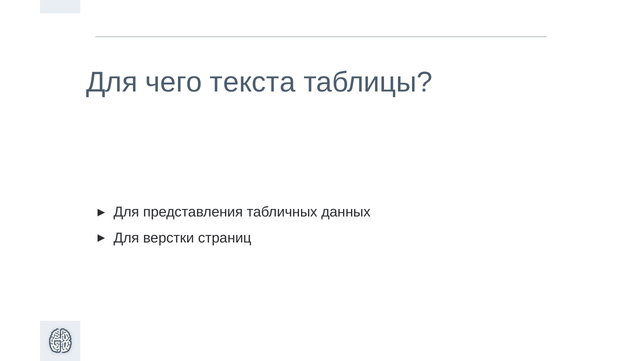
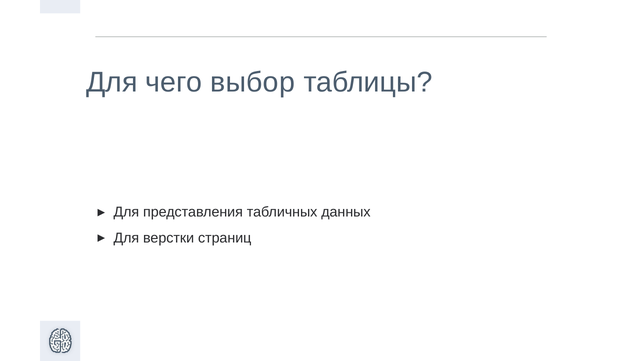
текста: текста -> выбор
